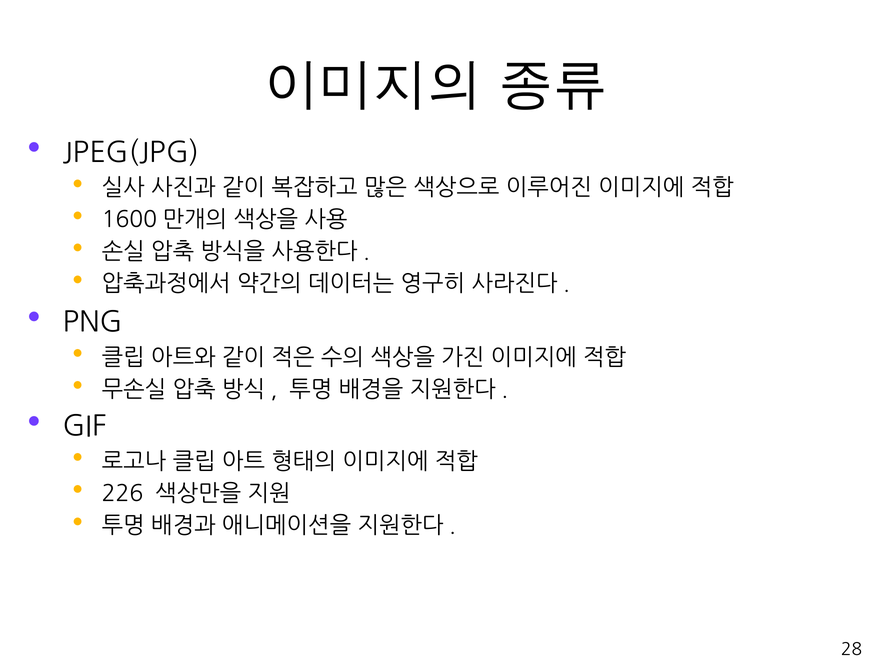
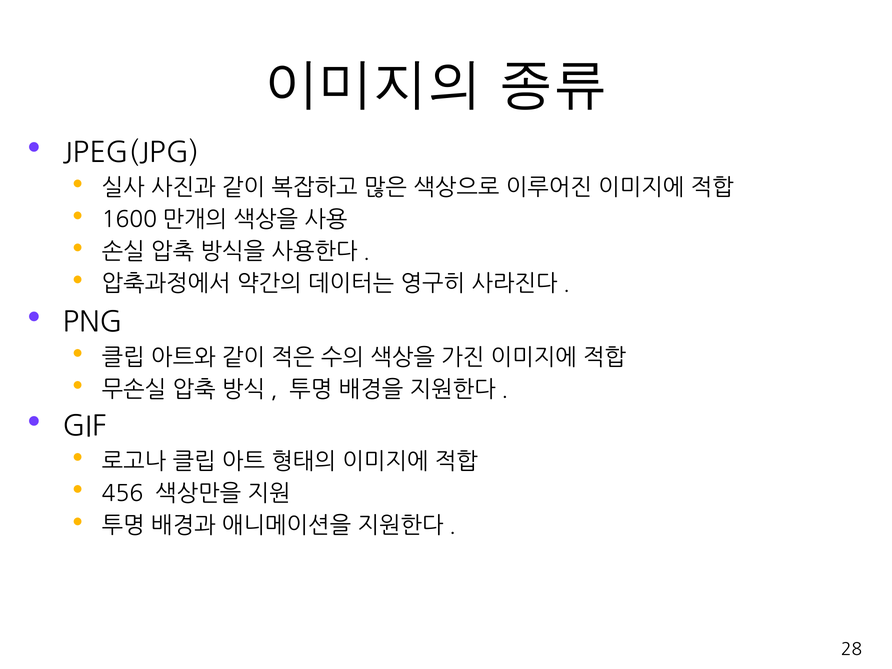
226: 226 -> 456
